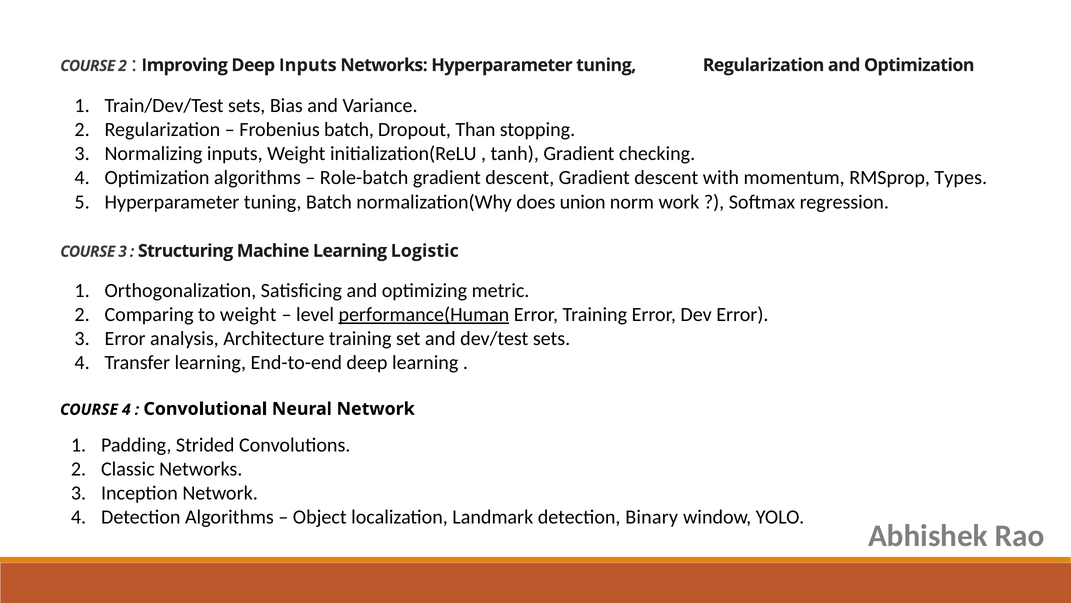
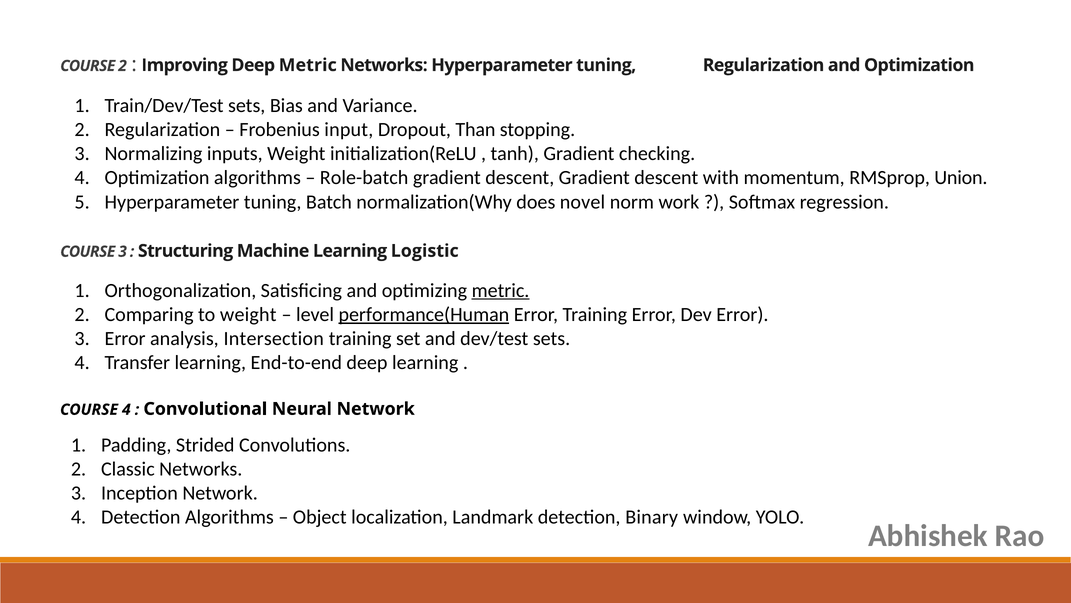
Deep Inputs: Inputs -> Metric
Frobenius batch: batch -> input
Types: Types -> Union
union: union -> novel
metric at (501, 290) underline: none -> present
Architecture: Architecture -> Intersection
